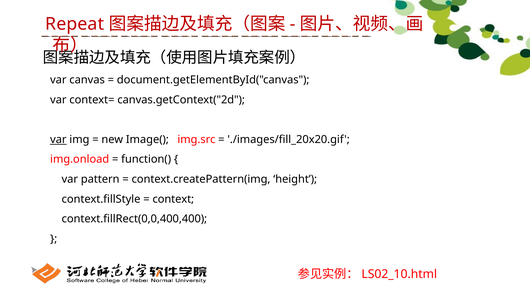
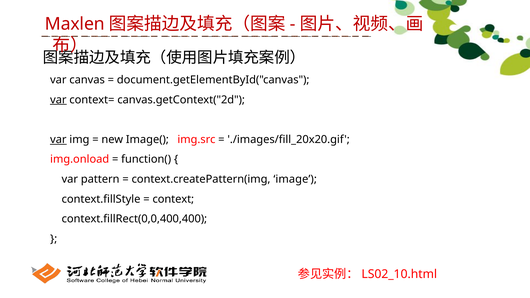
Repeat: Repeat -> Maxlen
var at (58, 100) underline: none -> present
height: height -> image
